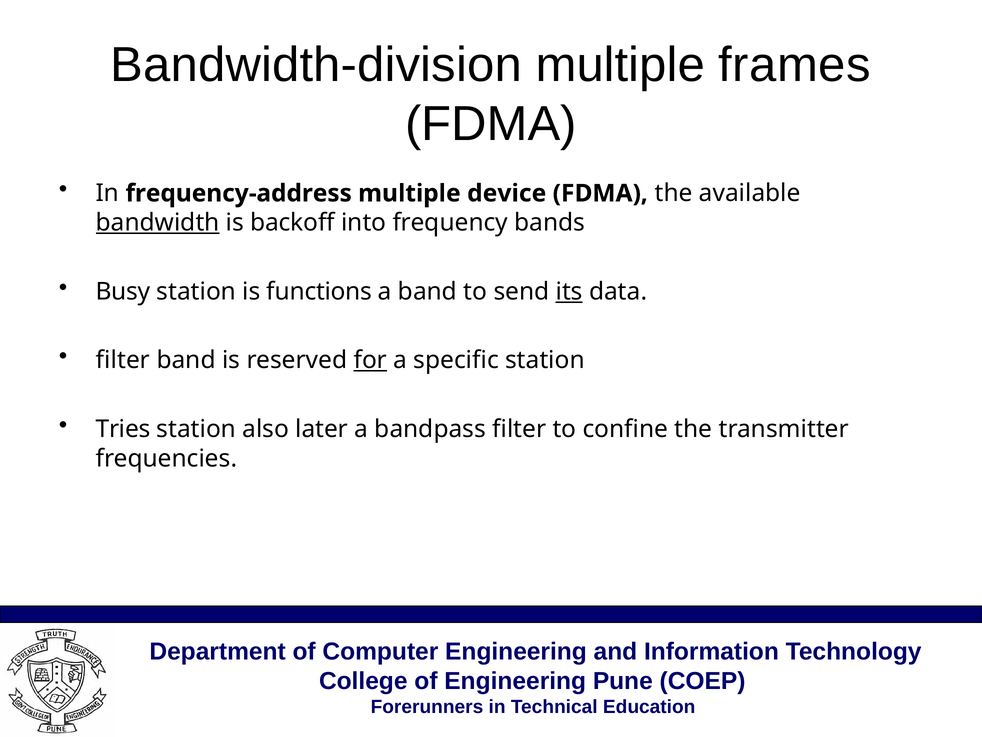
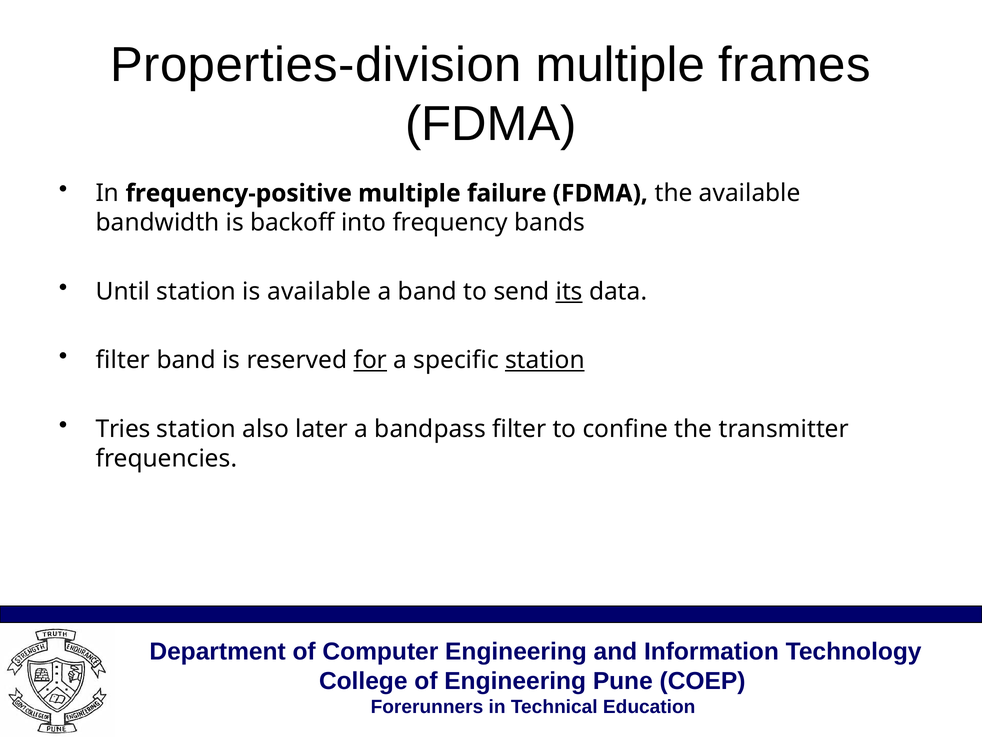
Bandwidth-division: Bandwidth-division -> Properties-division
frequency-address: frequency-address -> frequency-positive
device: device -> failure
bandwidth underline: present -> none
Busy: Busy -> Until
is functions: functions -> available
station at (545, 360) underline: none -> present
